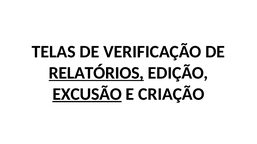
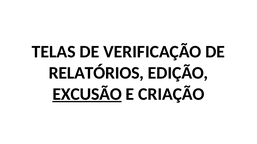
RELATÓRIOS underline: present -> none
